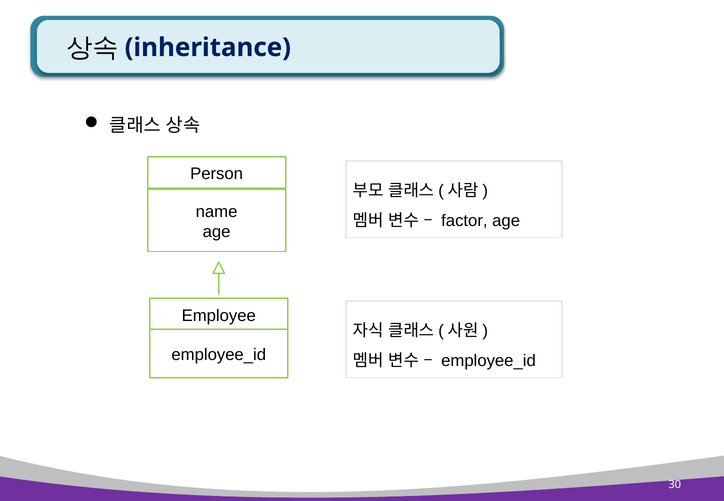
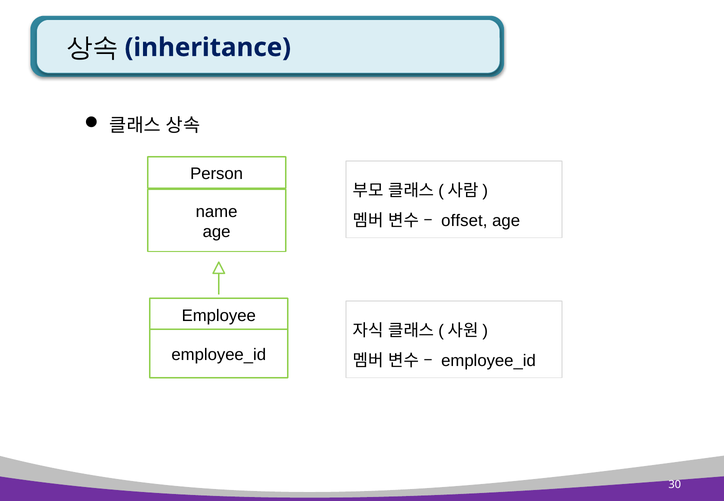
factor: factor -> offset
